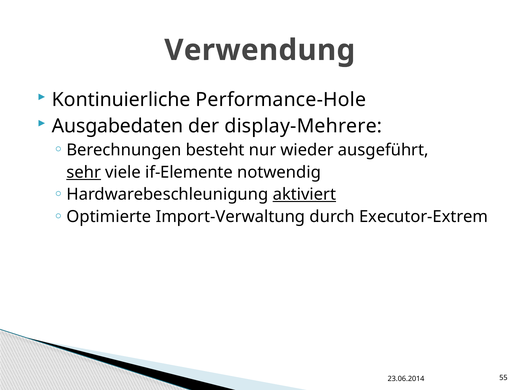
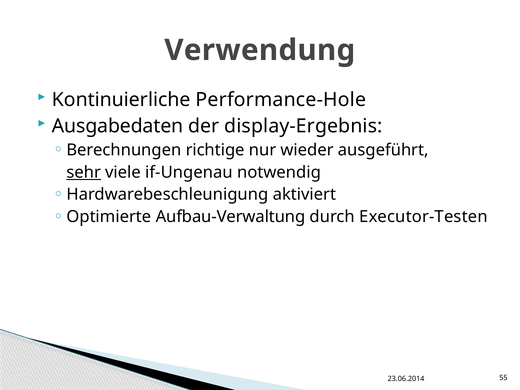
display-Mehrere: display-Mehrere -> display-Ergebnis
besteht: besteht -> richtige
if-Elemente: if-Elemente -> if-Ungenau
aktiviert underline: present -> none
Import-Verwaltung: Import-Verwaltung -> Aufbau-Verwaltung
Executor-Extrem: Executor-Extrem -> Executor-Testen
